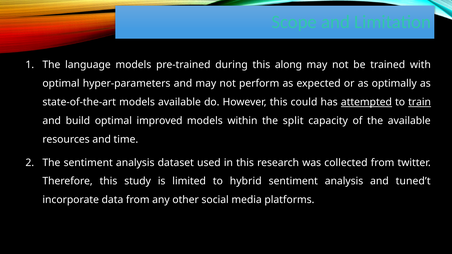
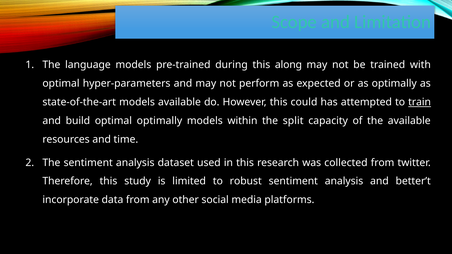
attempted underline: present -> none
optimal improved: improved -> optimally
hybrid: hybrid -> robust
tuned’t: tuned’t -> better’t
